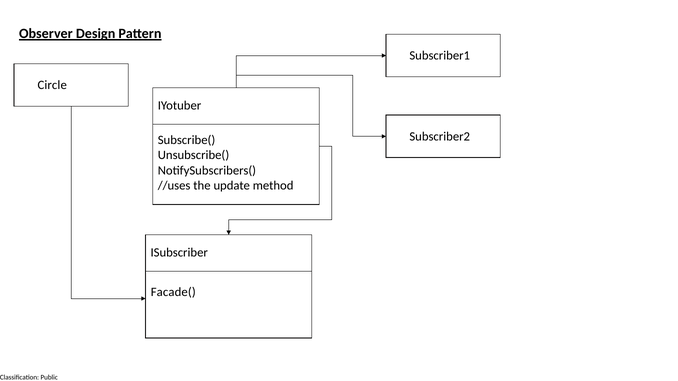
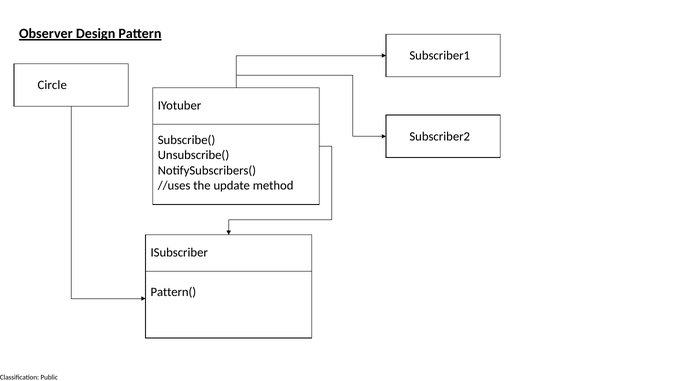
Facade(: Facade( -> Pattern(
